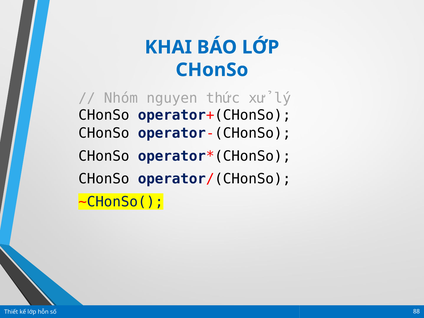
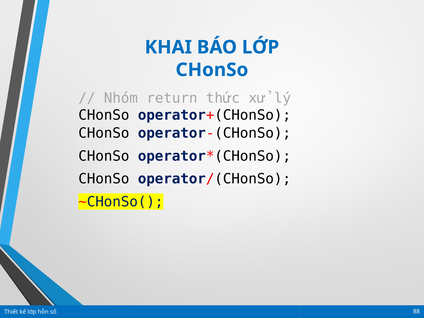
nguyen: nguyen -> return
